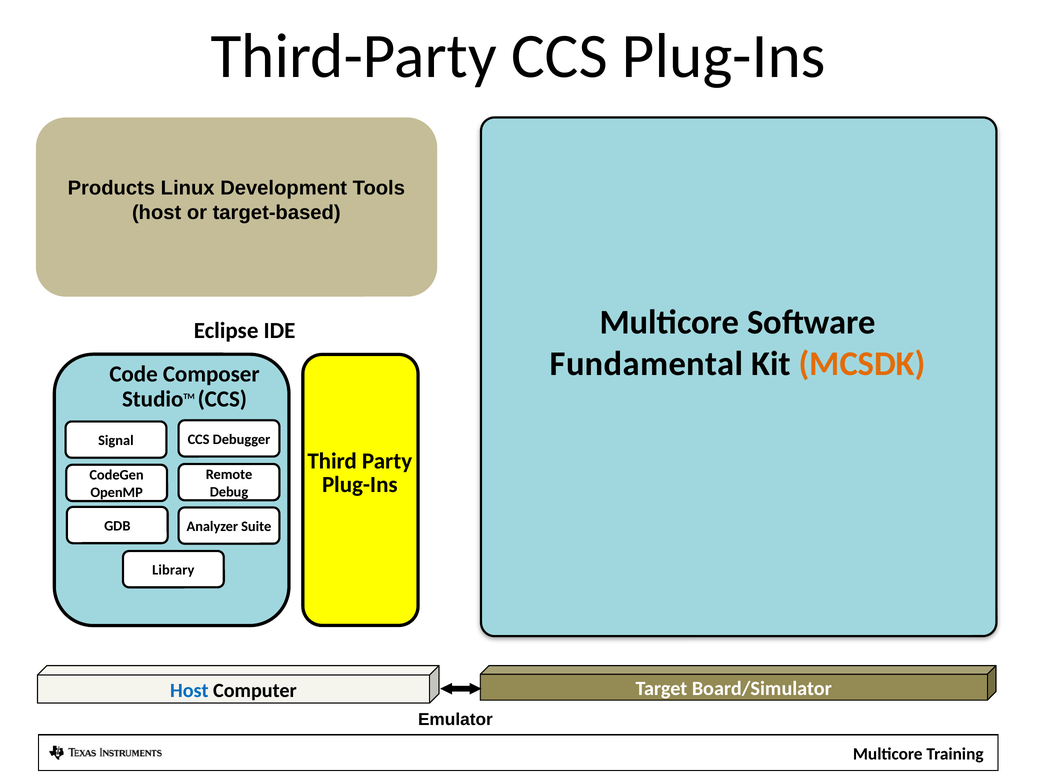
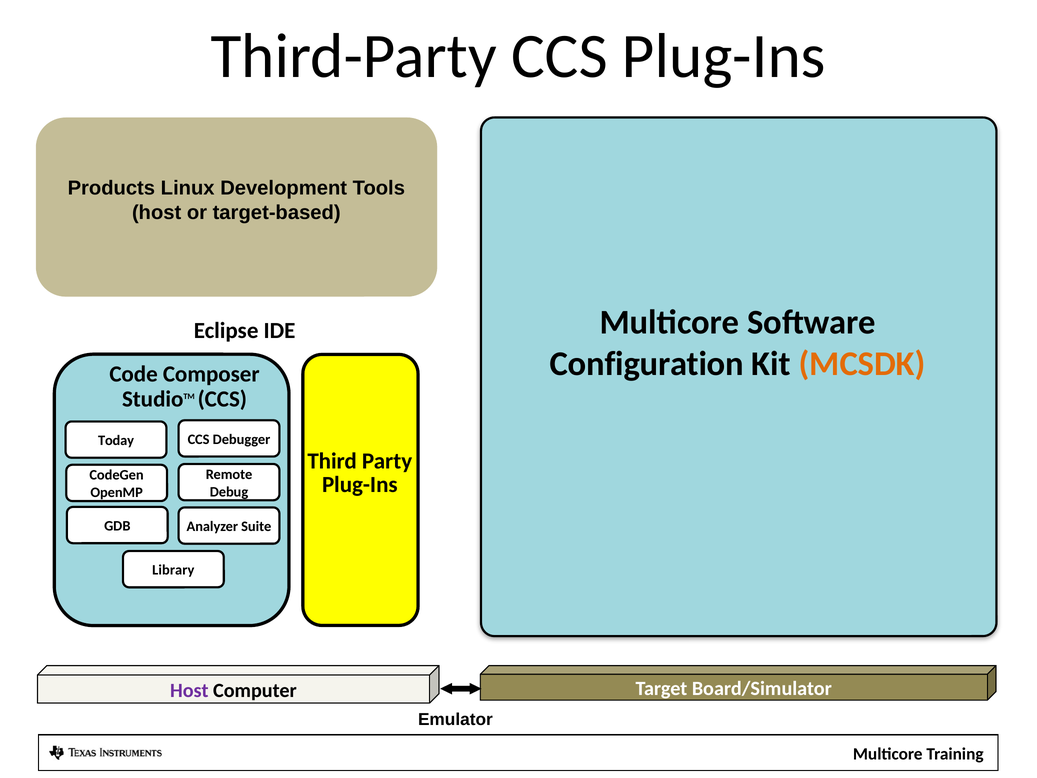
Fundamental: Fundamental -> Configuration
Signal: Signal -> Today
Host at (189, 690) colour: blue -> purple
